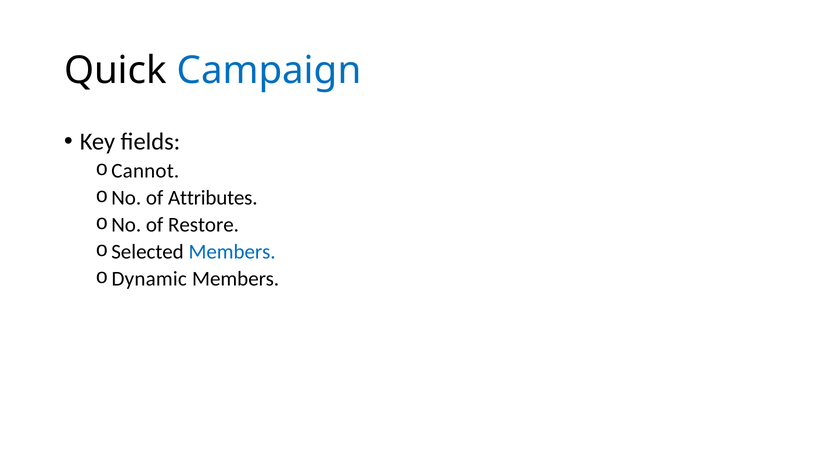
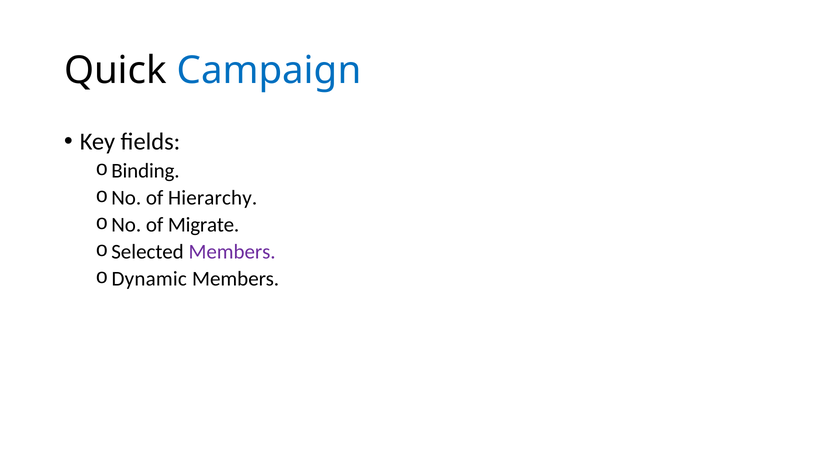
Cannot: Cannot -> Binding
Attributes: Attributes -> Hierarchy
Restore: Restore -> Migrate
Members at (232, 252) colour: blue -> purple
